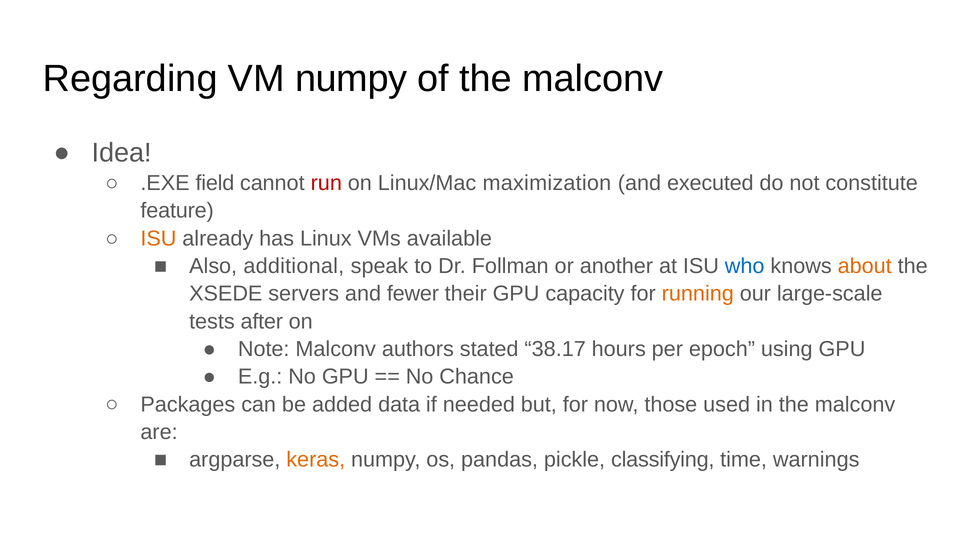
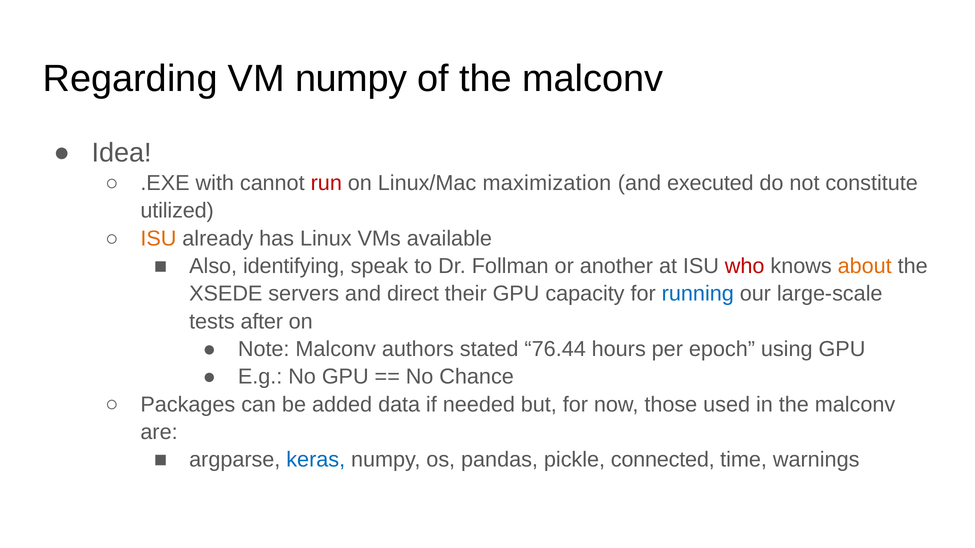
field: field -> with
feature: feature -> utilized
additional: additional -> identifying
who colour: blue -> red
fewer: fewer -> direct
running colour: orange -> blue
38.17: 38.17 -> 76.44
keras colour: orange -> blue
classifying: classifying -> connected
